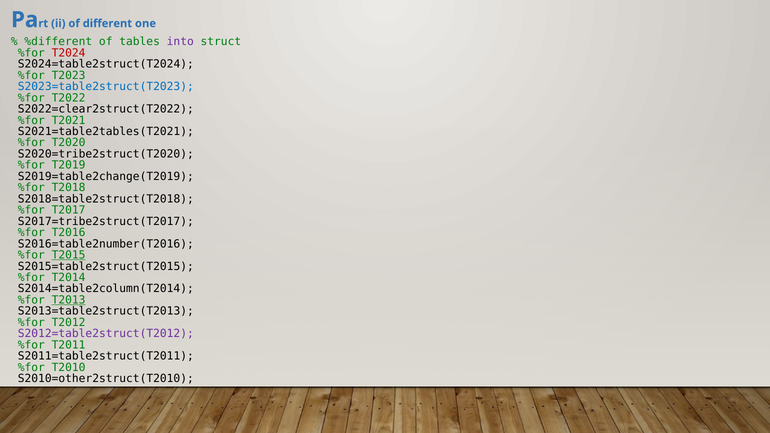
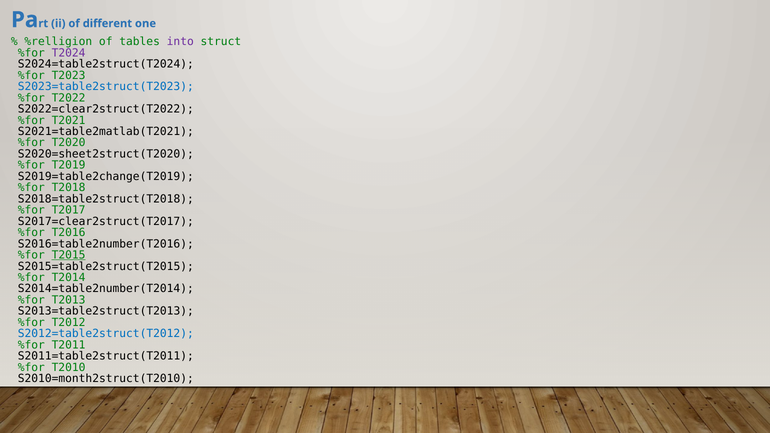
%different: %different -> %relligion
T2024 colour: red -> purple
S2021=table2tables(T2021: S2021=table2tables(T2021 -> S2021=table2matlab(T2021
S2020=tribe2struct(T2020: S2020=tribe2struct(T2020 -> S2020=sheet2struct(T2020
S2017=tribe2struct(T2017: S2017=tribe2struct(T2017 -> S2017=clear2struct(T2017
S2014=table2column(T2014: S2014=table2column(T2014 -> S2014=table2number(T2014
T2013 underline: present -> none
S2012=table2struct(T2012 colour: purple -> blue
S2010=other2struct(T2010: S2010=other2struct(T2010 -> S2010=month2struct(T2010
